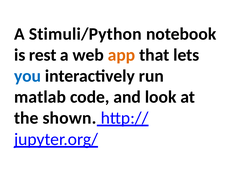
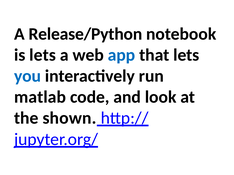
Stimuli/Python: Stimuli/Python -> Release/Python
is rest: rest -> lets
app colour: orange -> blue
